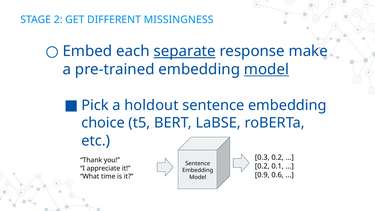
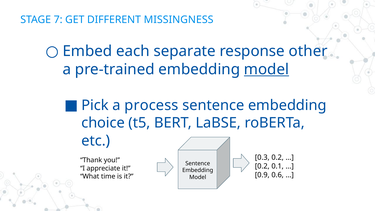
2: 2 -> 7
separate underline: present -> none
make: make -> other
holdout: holdout -> process
